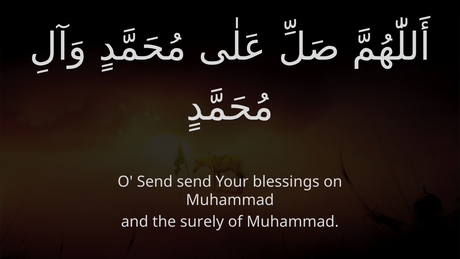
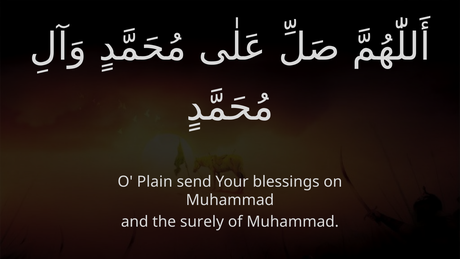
O Send: Send -> Plain
